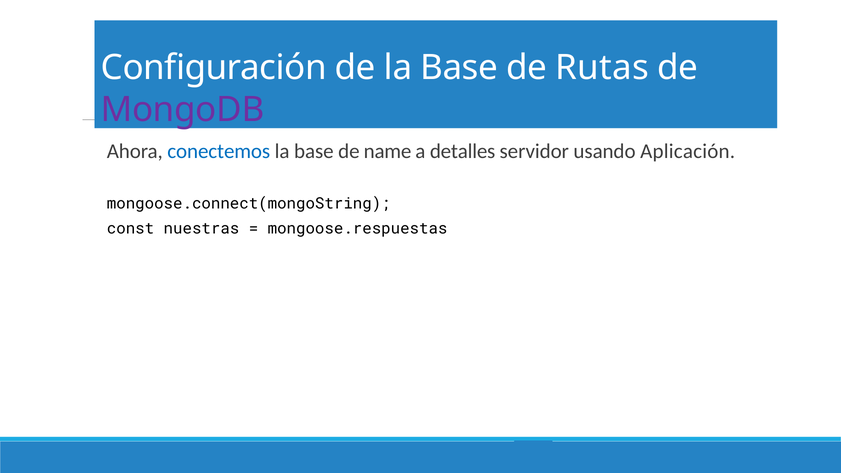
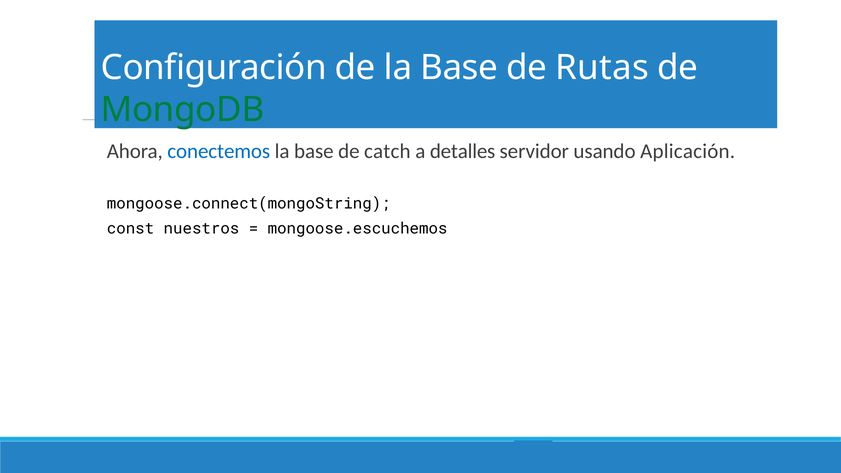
MongoDB colour: purple -> green
name: name -> catch
nuestras: nuestras -> nuestros
mongoose.respuestas: mongoose.respuestas -> mongoose.escuchemos
